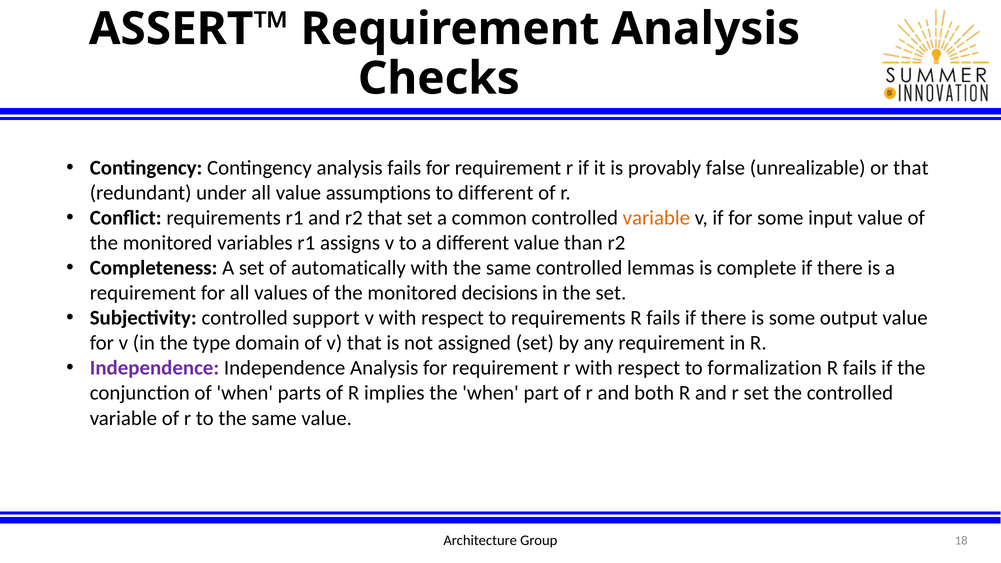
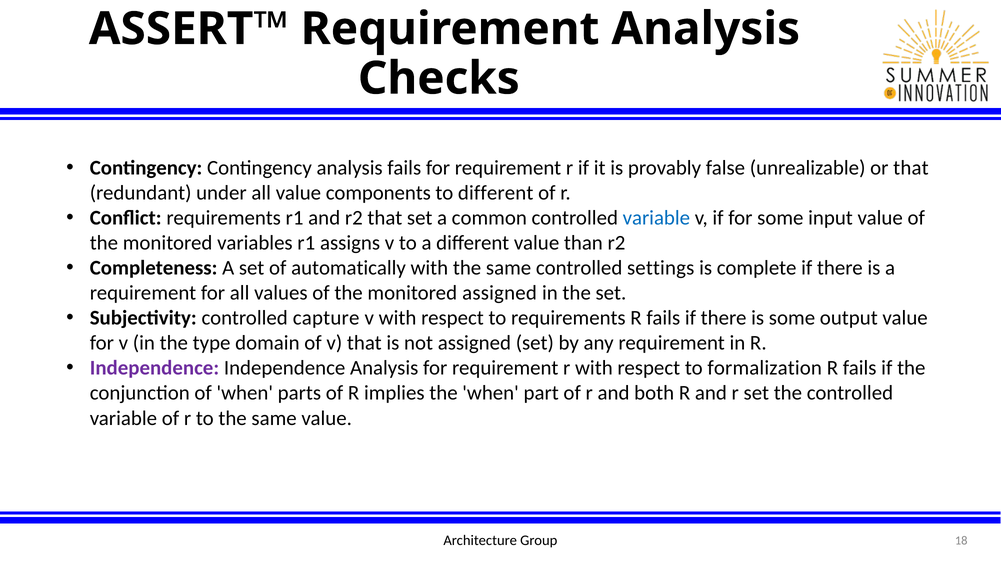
assumptions: assumptions -> components
variable at (656, 218) colour: orange -> blue
lemmas: lemmas -> settings
monitored decisions: decisions -> assigned
support: support -> capture
